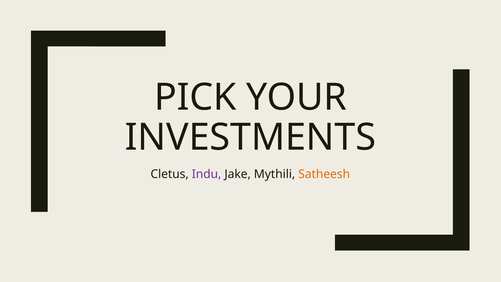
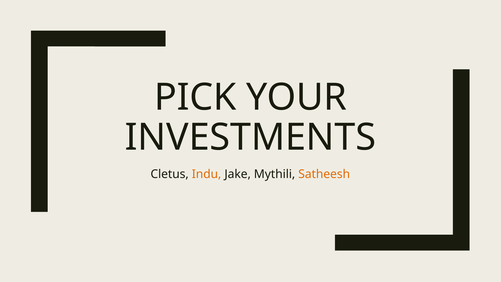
Indu colour: purple -> orange
